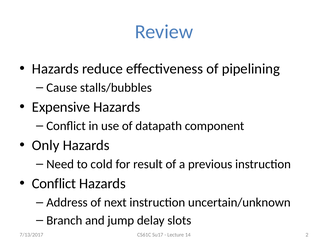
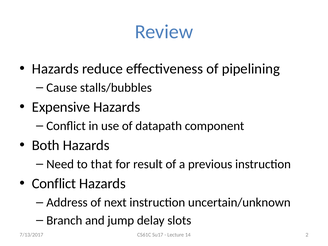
Only: Only -> Both
cold: cold -> that
